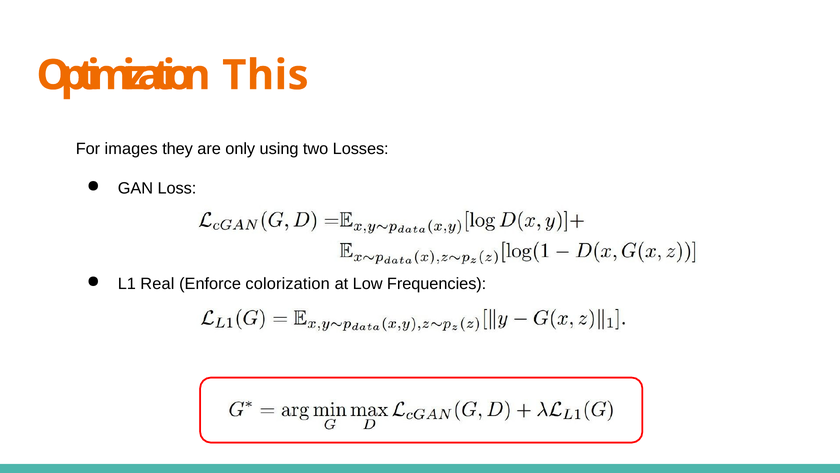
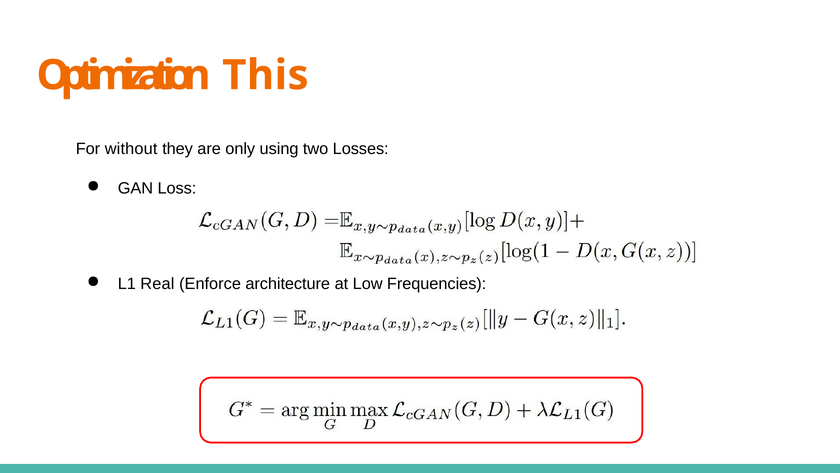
images: images -> without
colorization: colorization -> architecture
